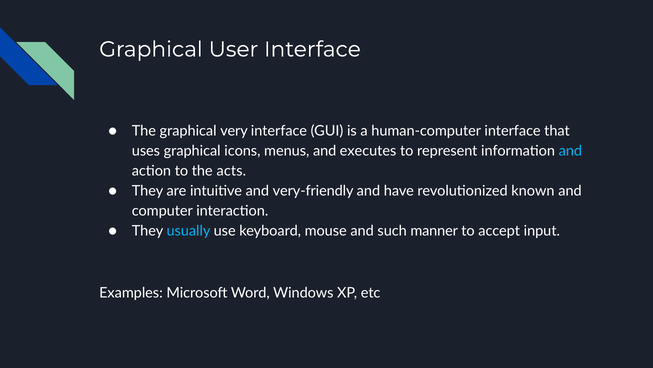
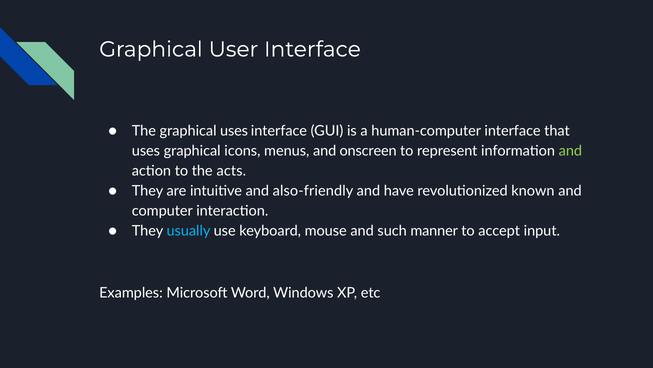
graphical very: very -> uses
executes: executes -> onscreen
and at (570, 151) colour: light blue -> light green
very-friendly: very-friendly -> also-friendly
